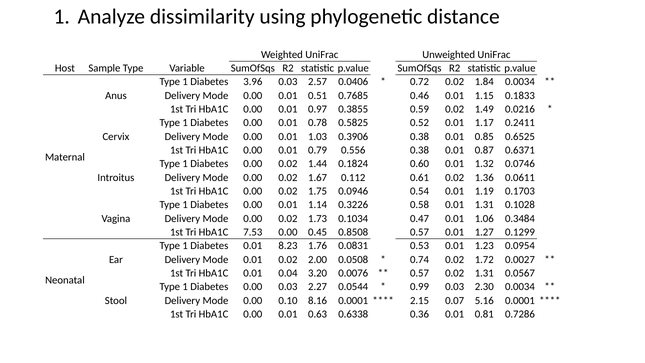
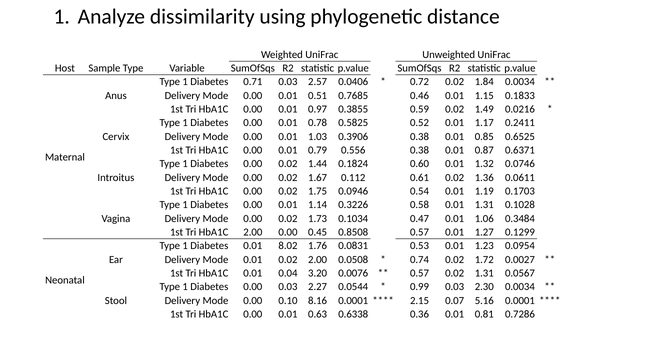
3.96: 3.96 -> 0.71
HbA1C 7.53: 7.53 -> 2.00
8.23: 8.23 -> 8.02
